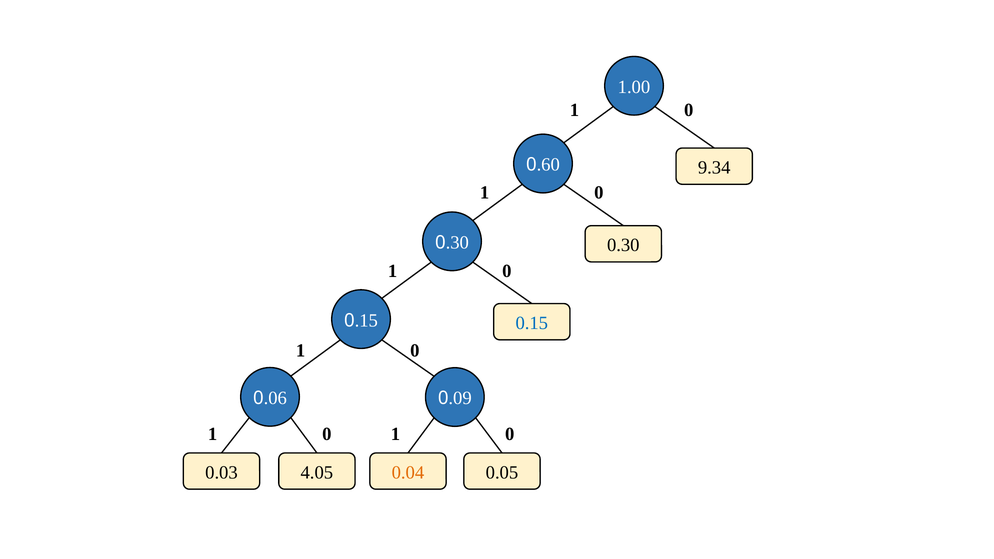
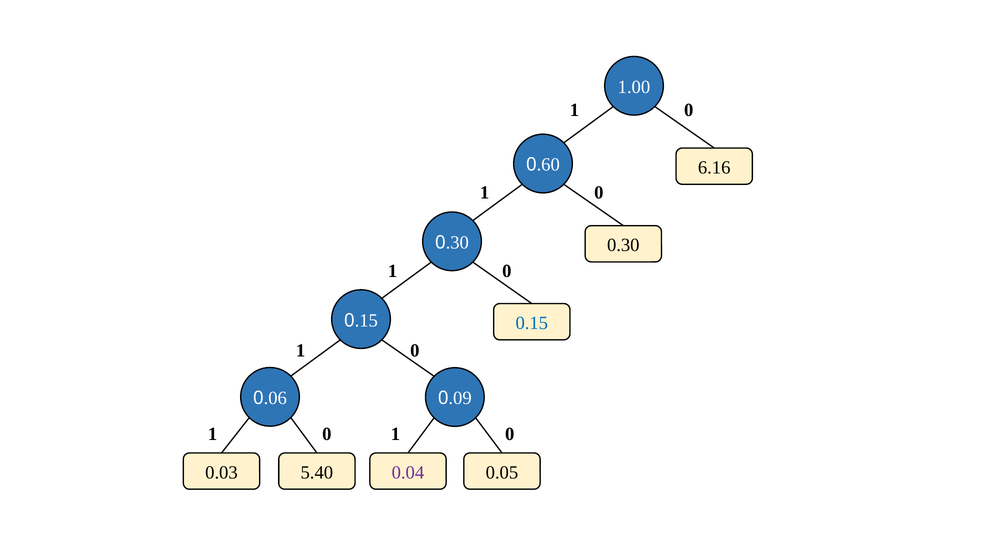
9.34: 9.34 -> 6.16
4.05: 4.05 -> 5.40
0.04 colour: orange -> purple
